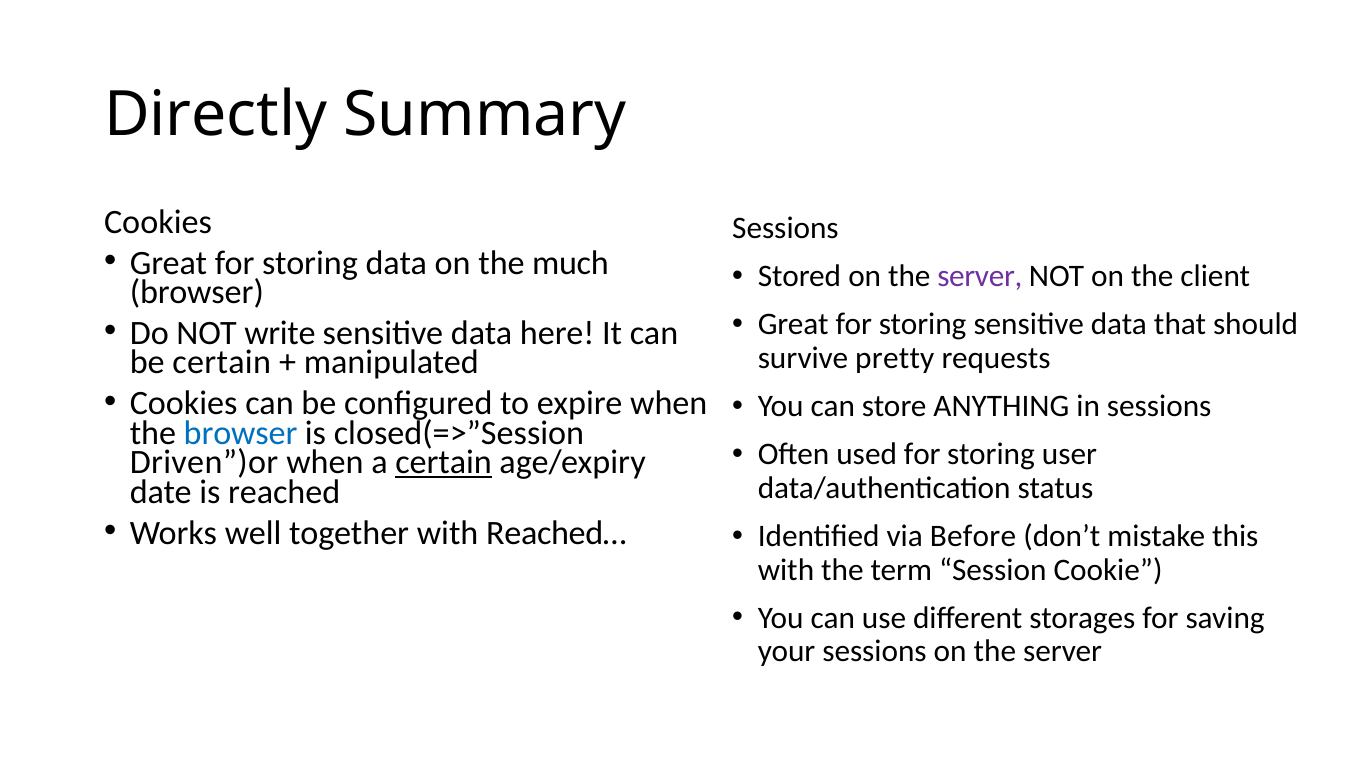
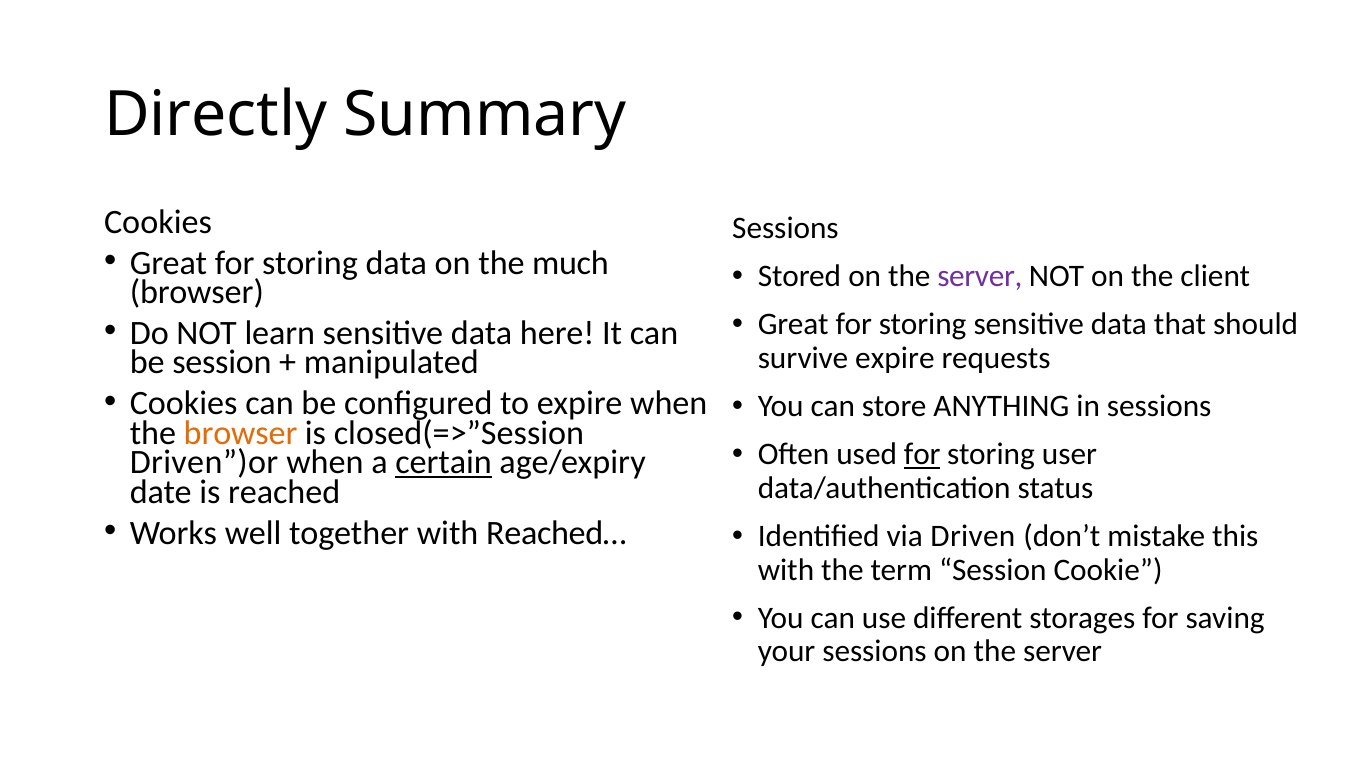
write: write -> learn
survive pretty: pretty -> expire
be certain: certain -> session
browser at (241, 433) colour: blue -> orange
for at (922, 454) underline: none -> present
Before: Before -> Driven
